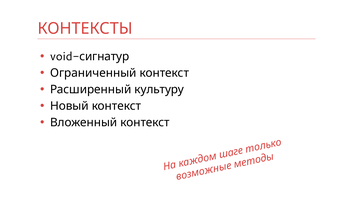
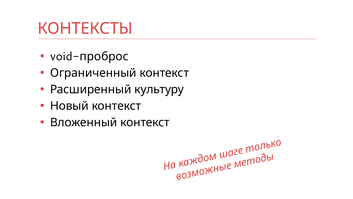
сигнатур: сигнатур -> проброс
